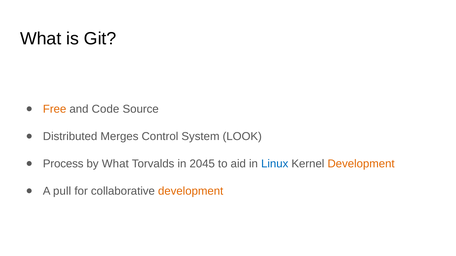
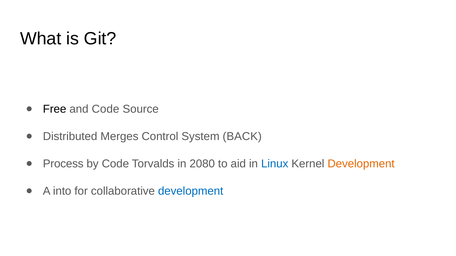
Free colour: orange -> black
LOOK: LOOK -> BACK
by What: What -> Code
2045: 2045 -> 2080
pull: pull -> into
development at (191, 191) colour: orange -> blue
